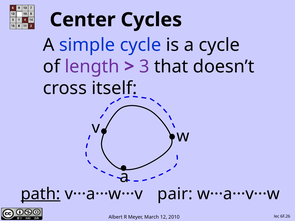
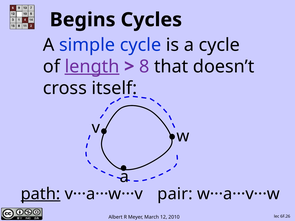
Center: Center -> Begins
length underline: none -> present
3: 3 -> 8
